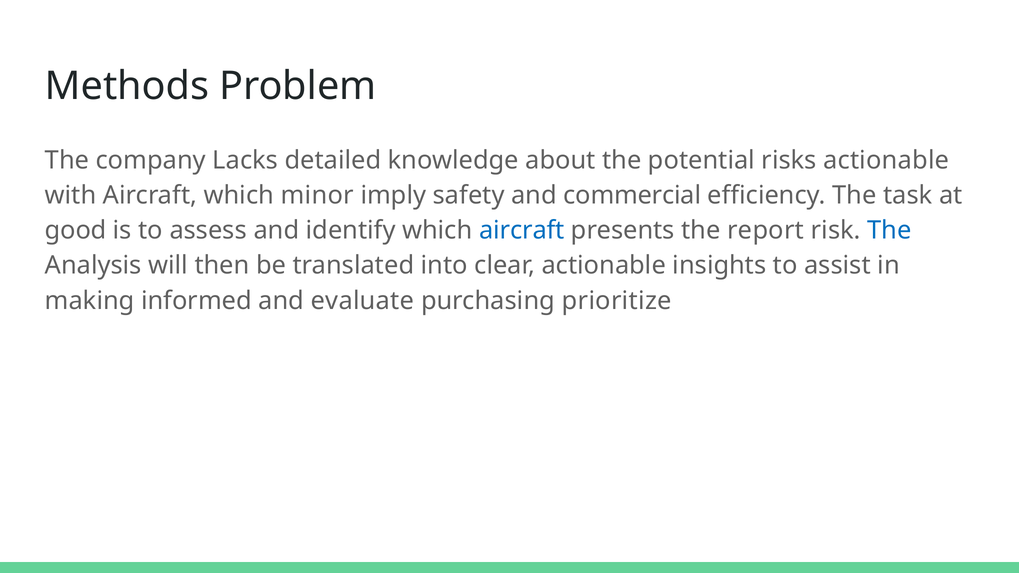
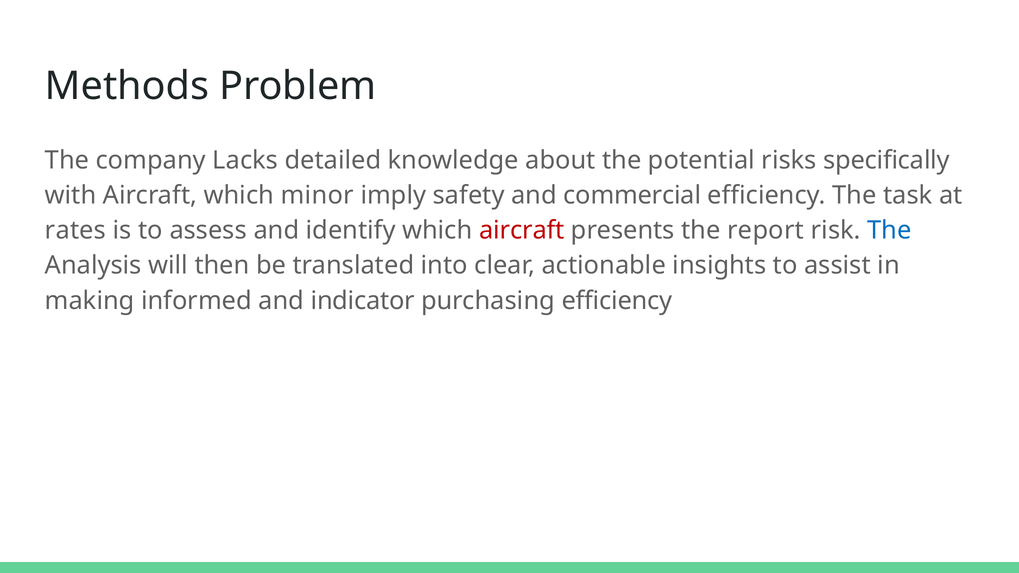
risks actionable: actionable -> specifically
good: good -> rates
aircraft at (522, 231) colour: blue -> red
evaluate: evaluate -> indicator
purchasing prioritize: prioritize -> efficiency
